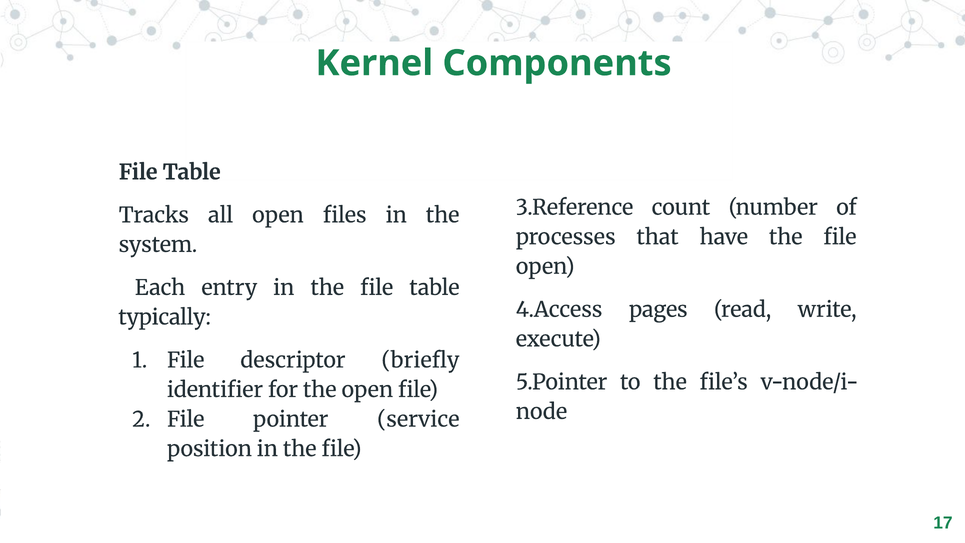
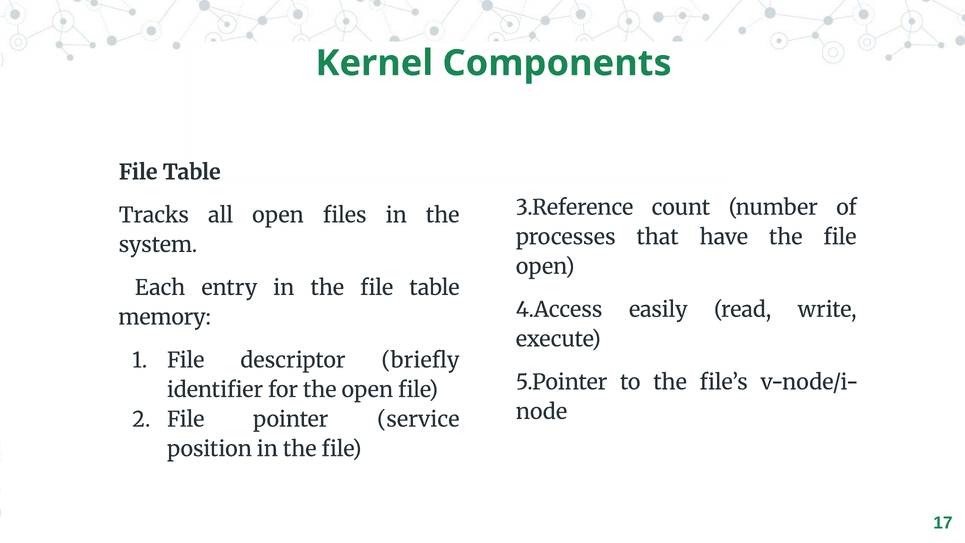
pages: pages -> easily
typically: typically -> memory
